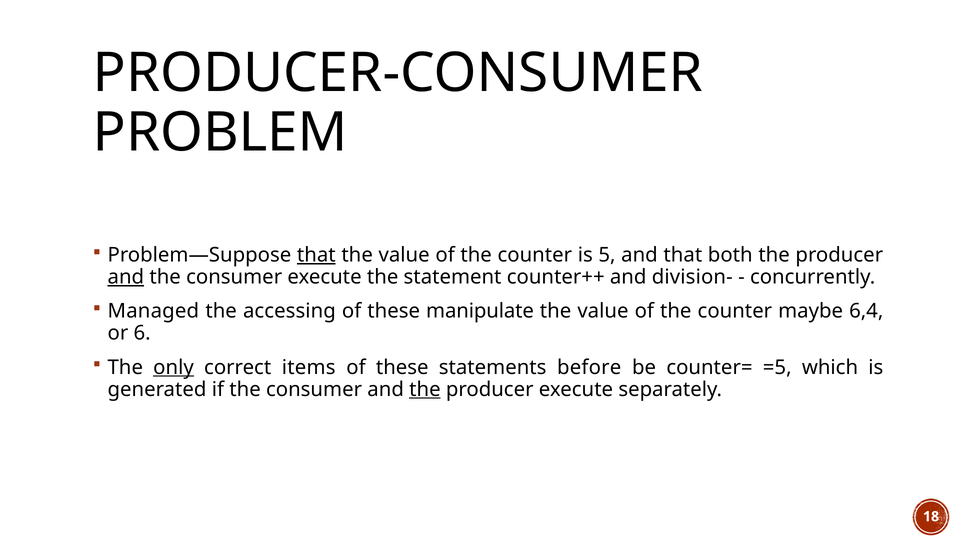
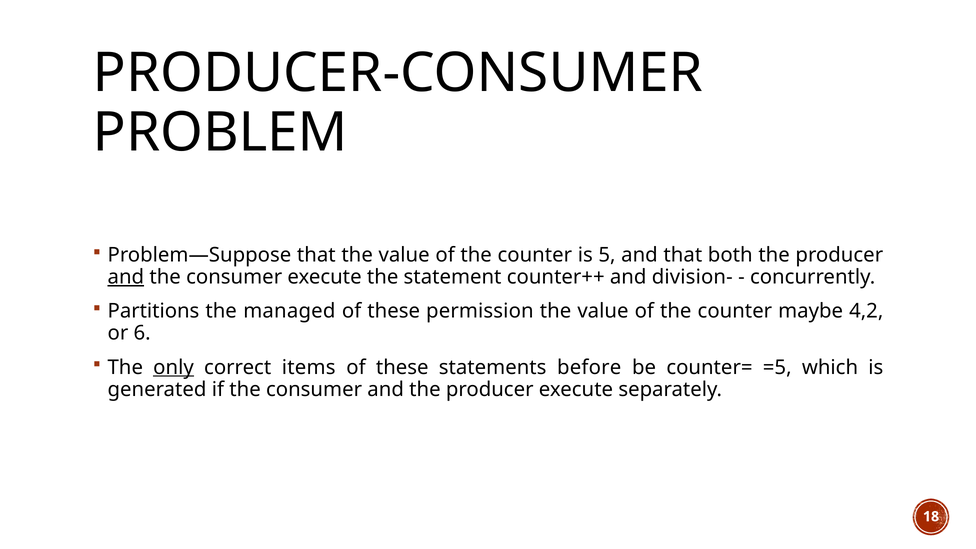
that at (316, 255) underline: present -> none
Managed: Managed -> Partitions
accessing: accessing -> managed
manipulate: manipulate -> permission
6,4: 6,4 -> 4,2
the at (425, 389) underline: present -> none
